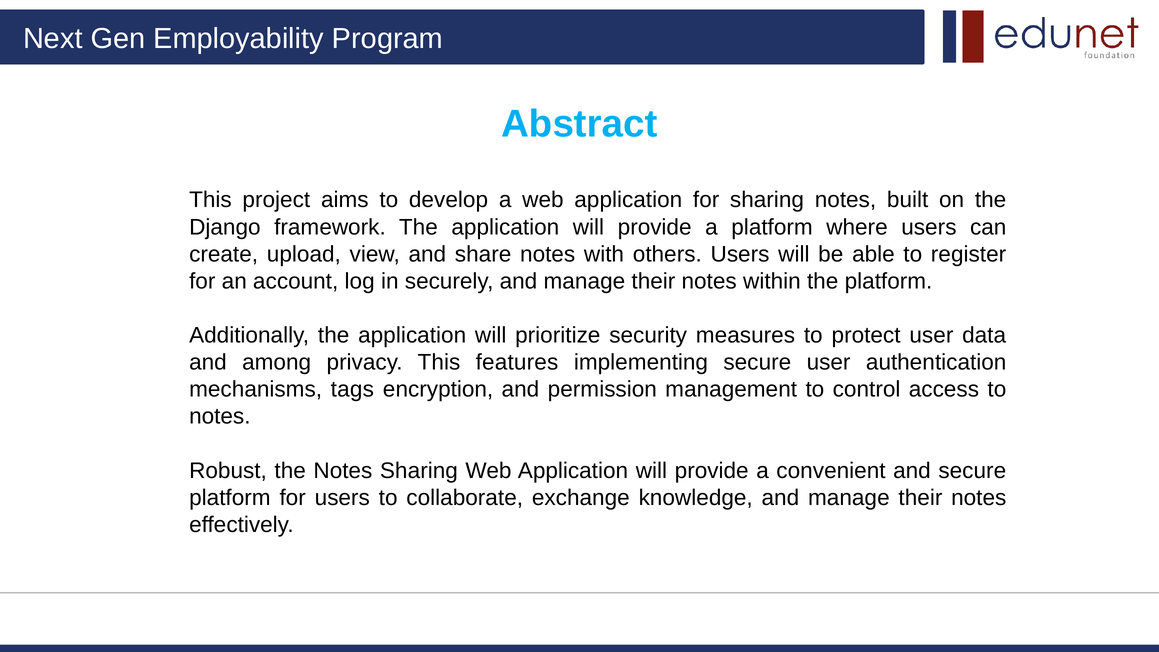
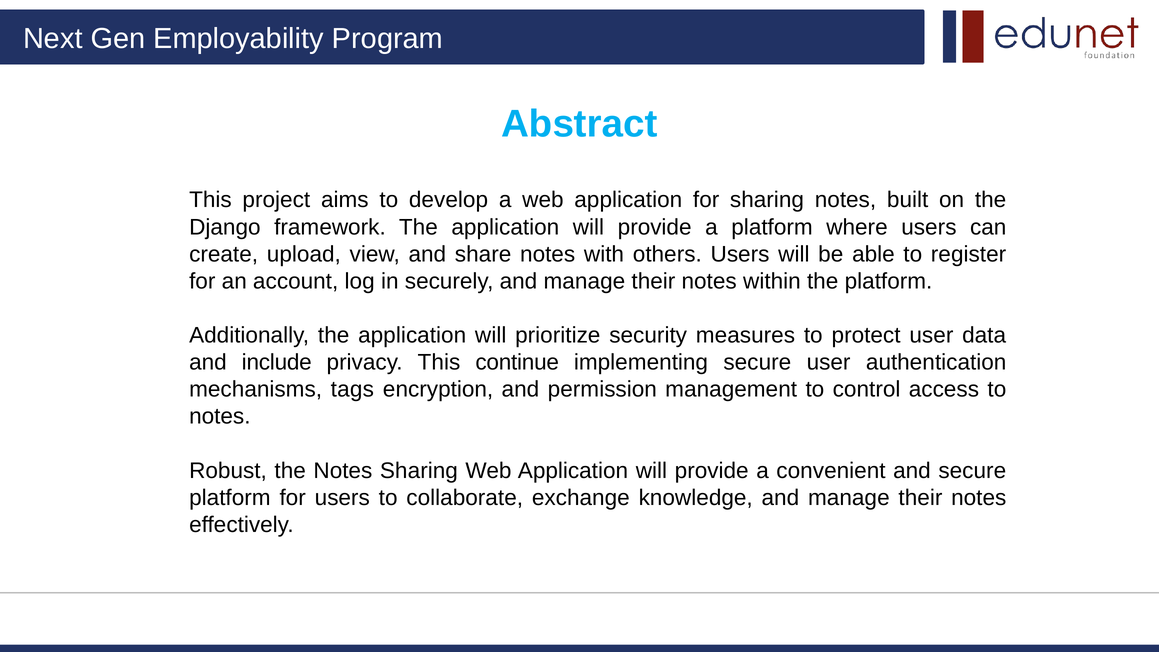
among: among -> include
features: features -> continue
